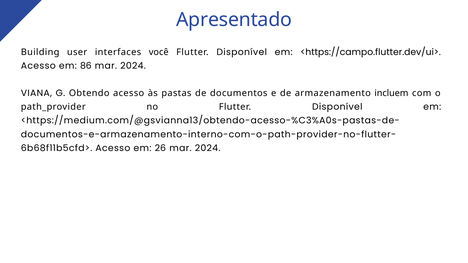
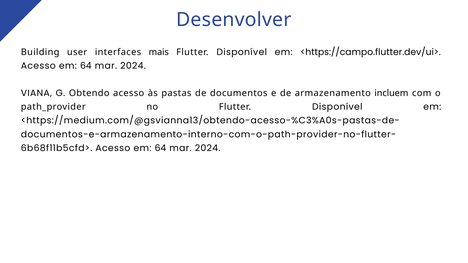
Apresentado: Apresentado -> Desenvolver
você: você -> mais
86 at (86, 66): 86 -> 64
26 at (160, 148): 26 -> 64
